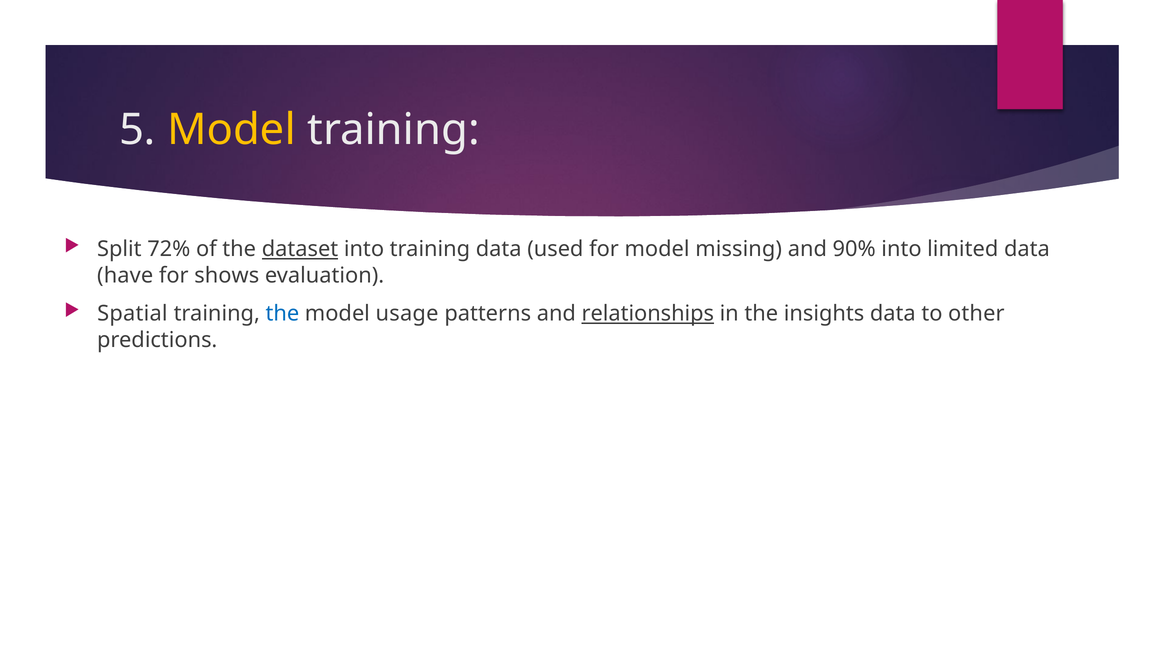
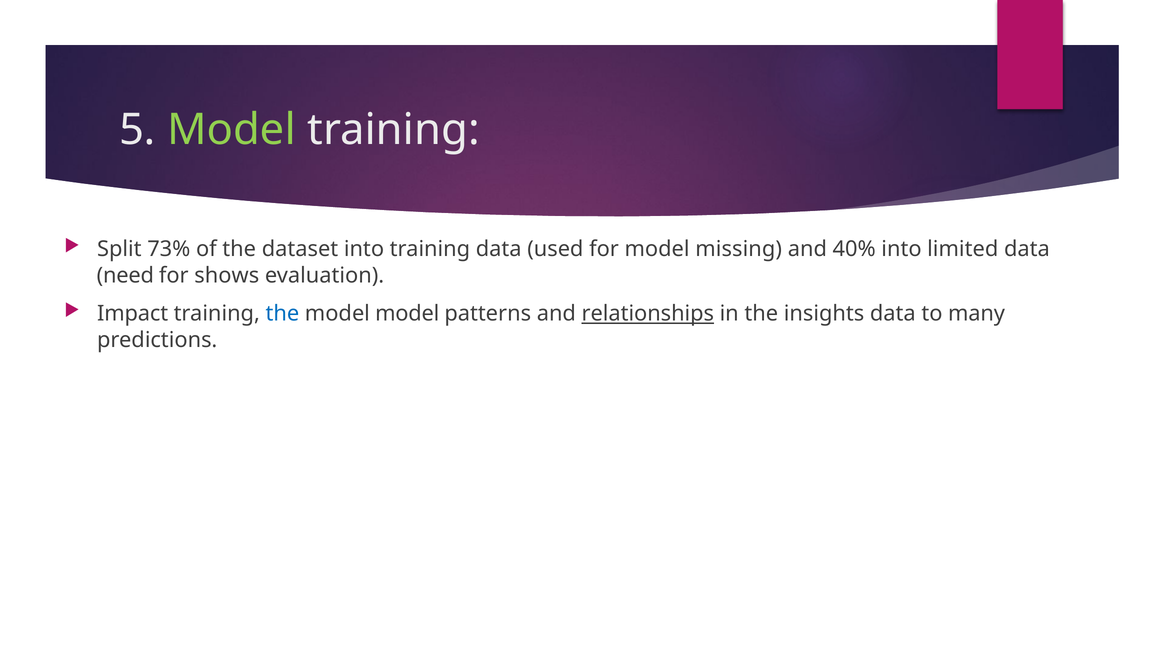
Model at (231, 130) colour: yellow -> light green
72%: 72% -> 73%
dataset underline: present -> none
90%: 90% -> 40%
have: have -> need
Spatial: Spatial -> Impact
model usage: usage -> model
other: other -> many
